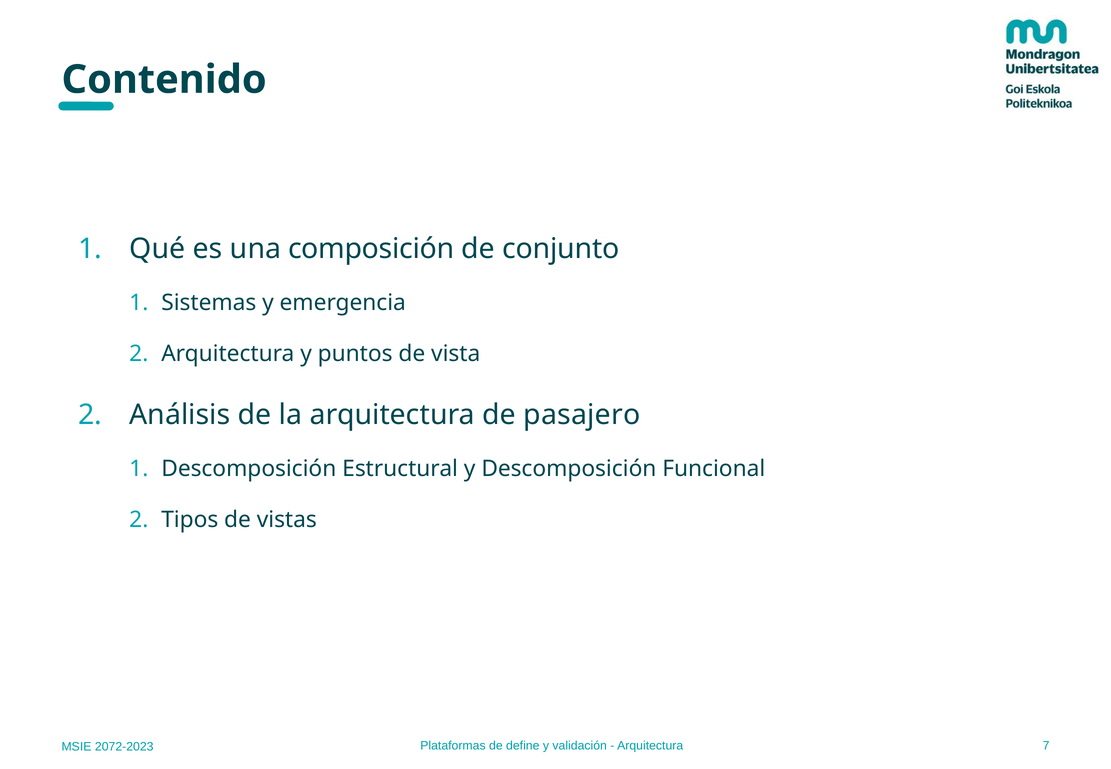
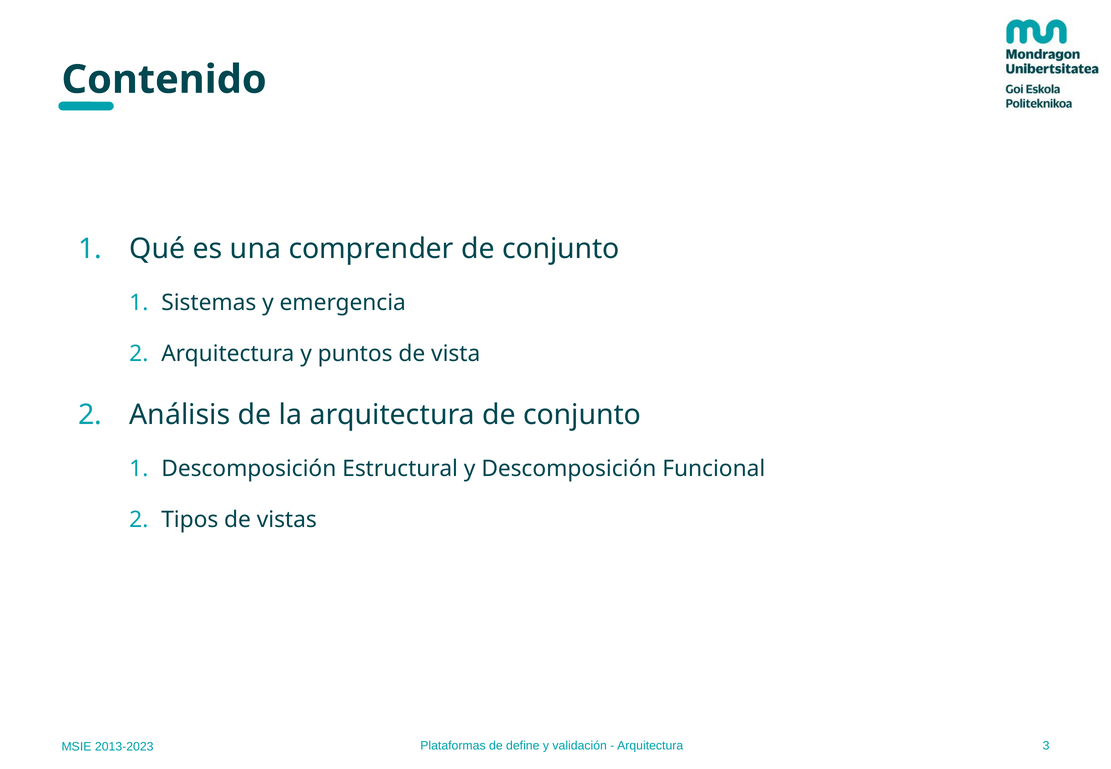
composición: composición -> comprender
arquitectura de pasajero: pasajero -> conjunto
7: 7 -> 3
2072-2023: 2072-2023 -> 2013-2023
